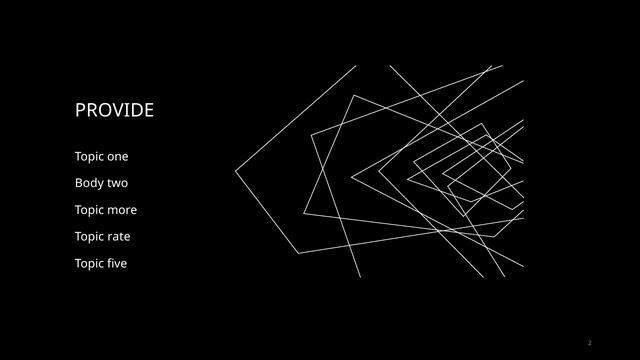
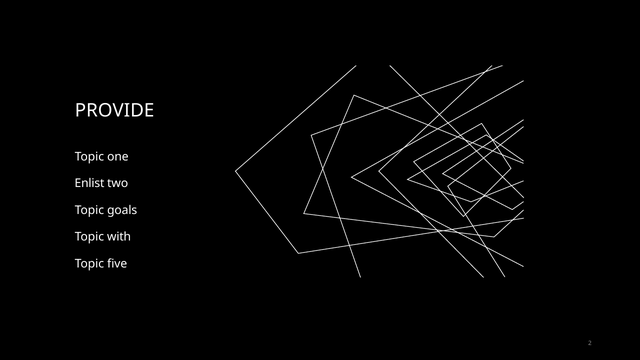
Body: Body -> Enlist
more: more -> goals
rate: rate -> with
